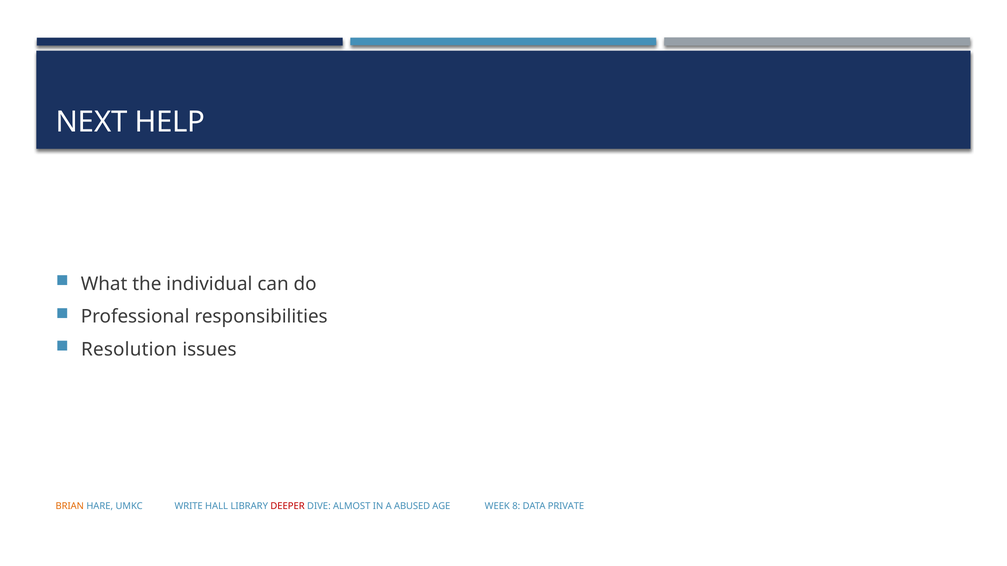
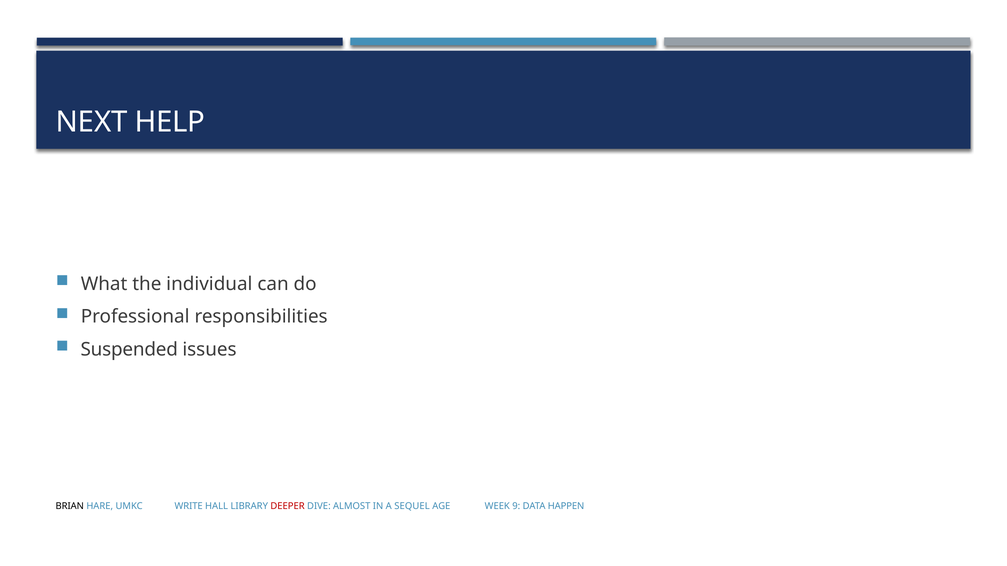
Resolution: Resolution -> Suspended
BRIAN colour: orange -> black
ABUSED: ABUSED -> SEQUEL
8: 8 -> 9
PRIVATE: PRIVATE -> HAPPEN
